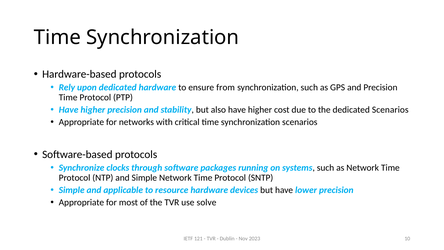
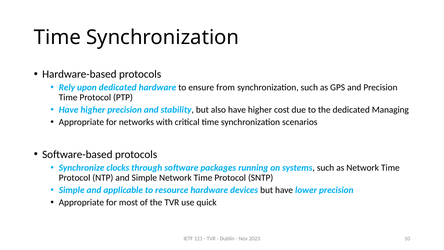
dedicated Scenarios: Scenarios -> Managing
solve: solve -> quick
